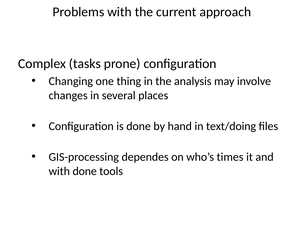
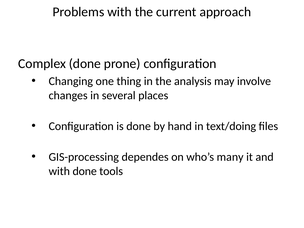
Complex tasks: tasks -> done
times: times -> many
